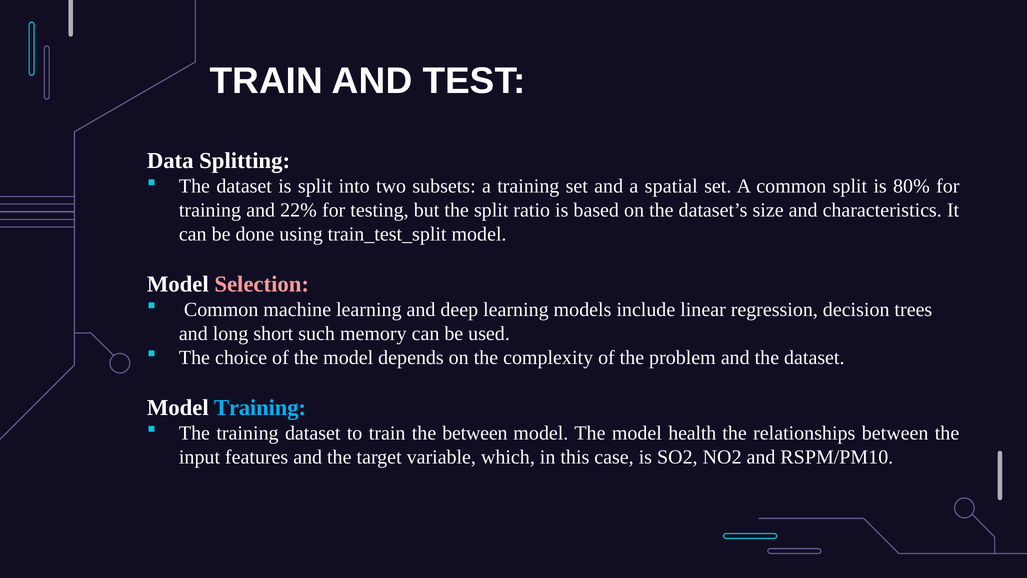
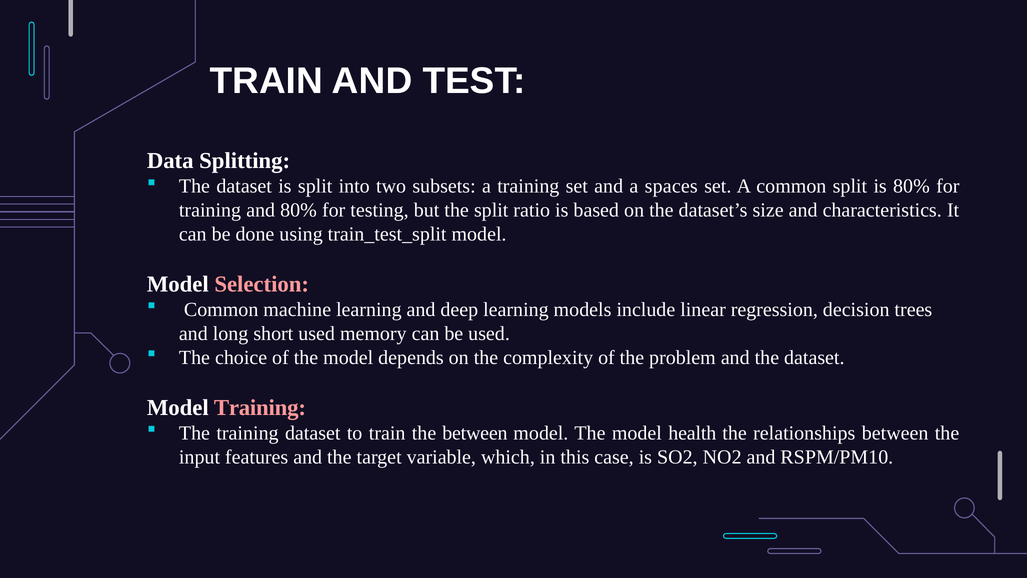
spatial: spatial -> spaces
and 22%: 22% -> 80%
short such: such -> used
Training at (260, 407) colour: light blue -> pink
